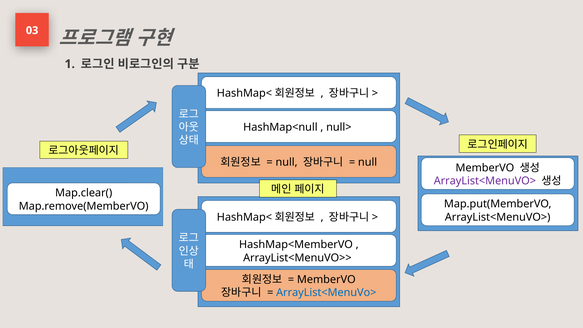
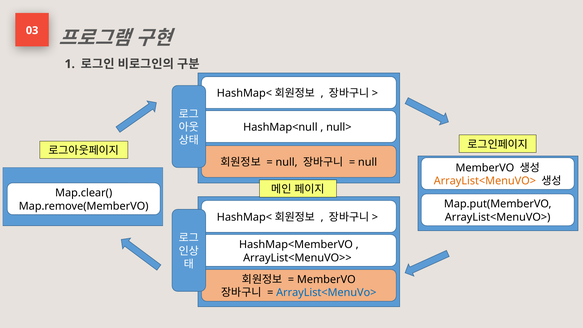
ArrayList<MenuVO> at (485, 181) colour: purple -> orange
